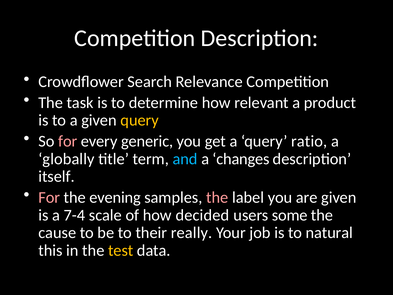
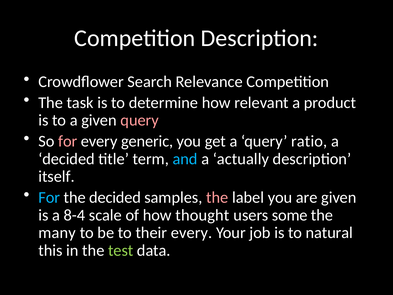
query at (140, 120) colour: yellow -> pink
globally at (66, 159): globally -> decided
changes: changes -> actually
For at (49, 197) colour: pink -> light blue
the evening: evening -> decided
7-4: 7-4 -> 8-4
decided: decided -> thought
cause: cause -> many
their really: really -> every
test colour: yellow -> light green
